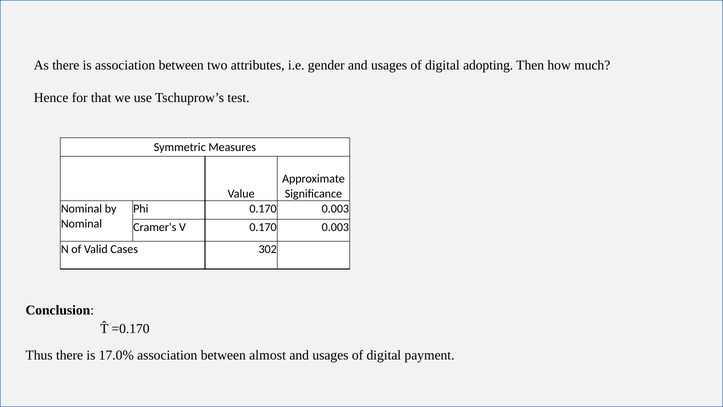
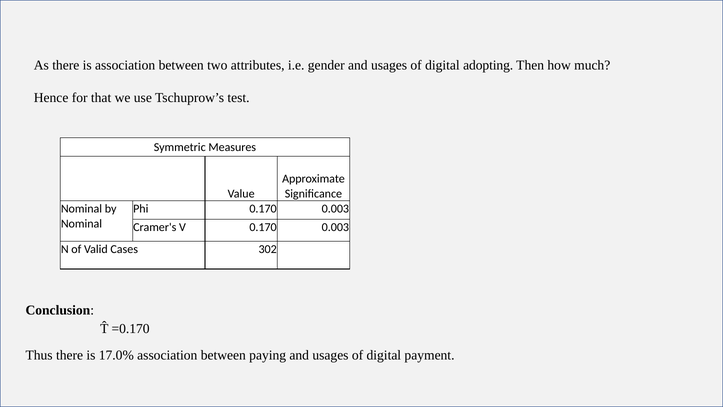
almost: almost -> paying
